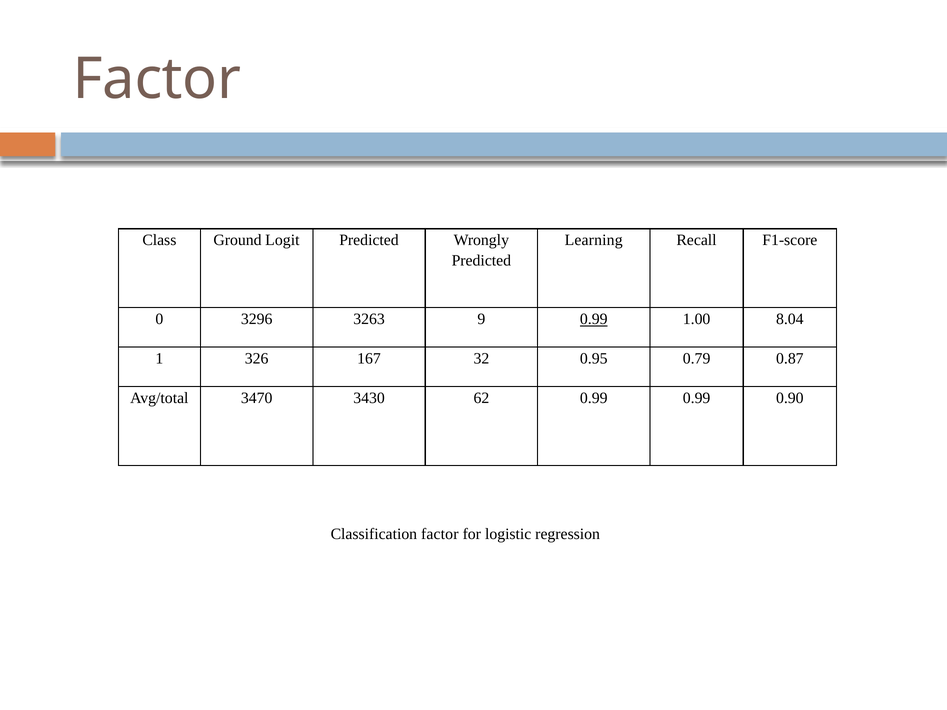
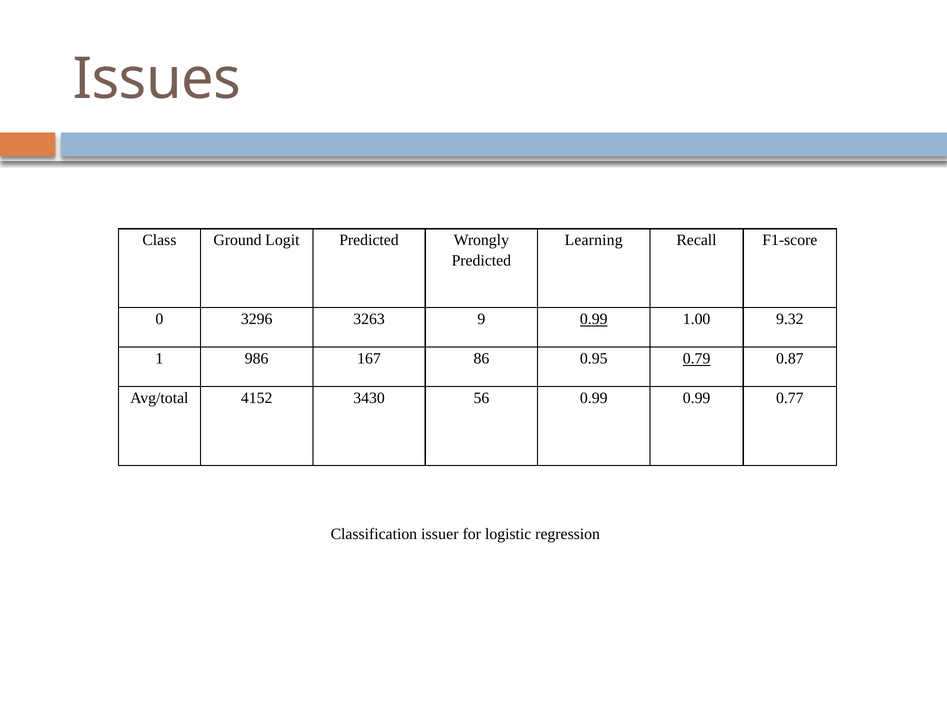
Factor at (157, 79): Factor -> Issues
8.04: 8.04 -> 9.32
326: 326 -> 986
32: 32 -> 86
0.79 underline: none -> present
3470: 3470 -> 4152
62: 62 -> 56
0.90: 0.90 -> 0.77
Classification factor: factor -> issuer
